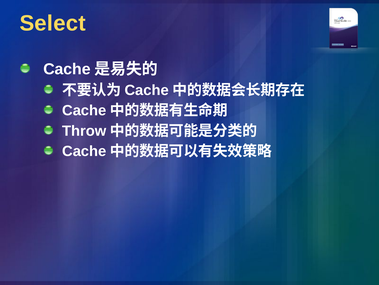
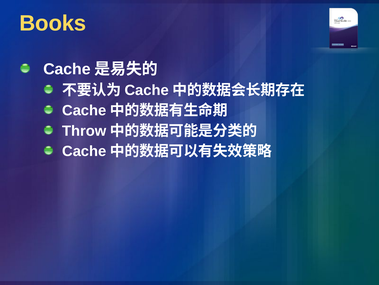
Select: Select -> Books
